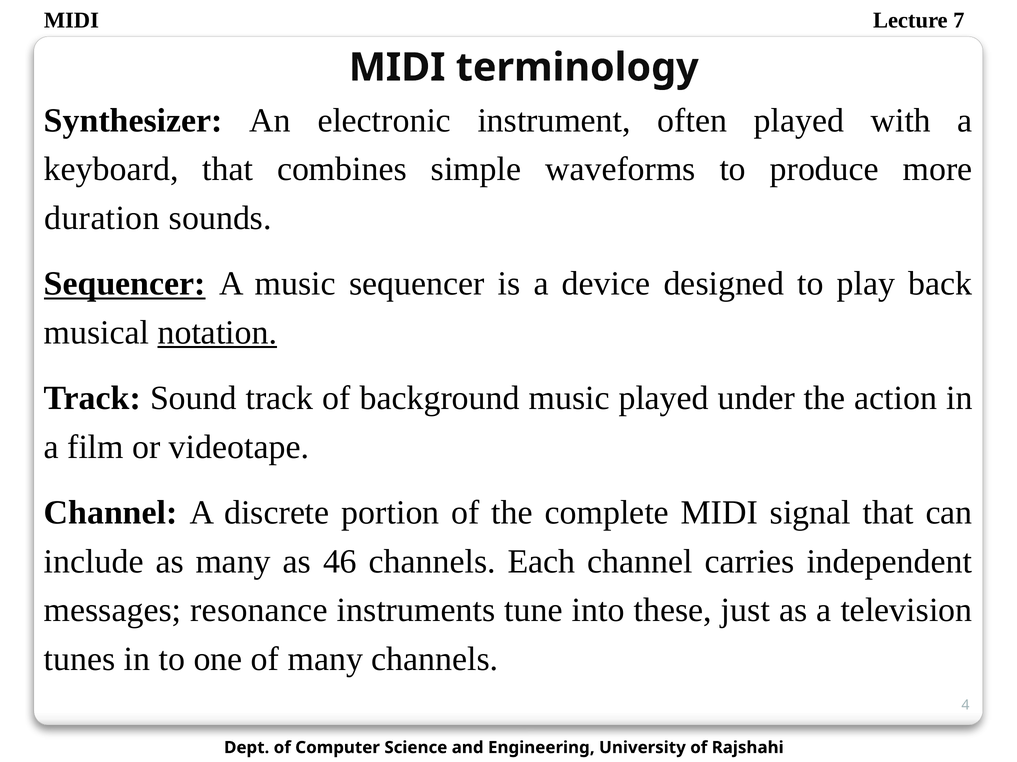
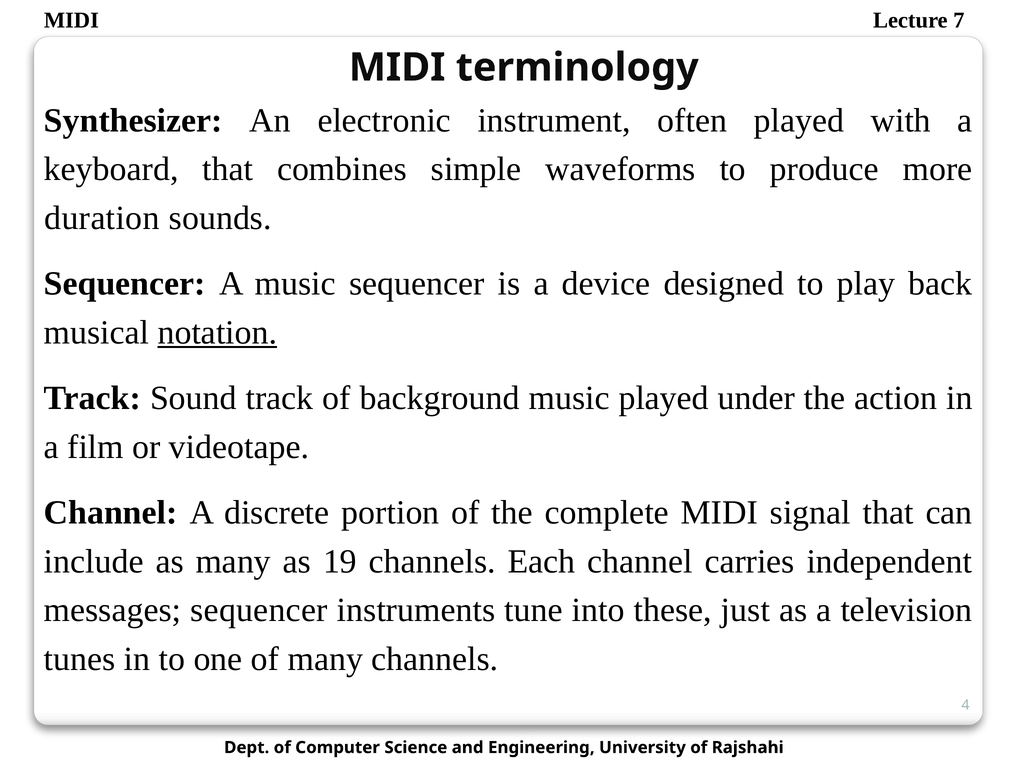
Sequencer at (125, 284) underline: present -> none
46: 46 -> 19
messages resonance: resonance -> sequencer
